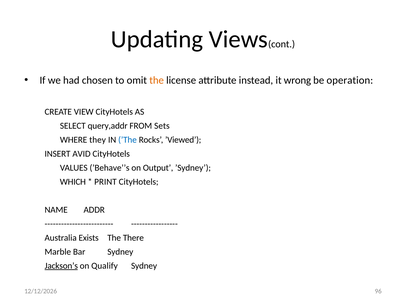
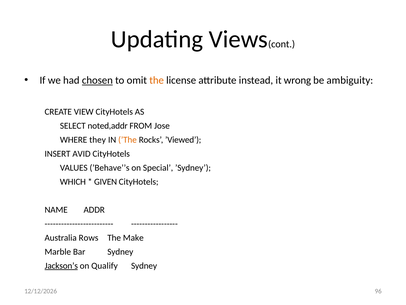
chosen underline: none -> present
operation: operation -> ambiguity
query,addr: query,addr -> noted,addr
Sets: Sets -> Jose
’The colour: blue -> orange
Output: Output -> Special
PRINT: PRINT -> GIVEN
Exists: Exists -> Rows
There: There -> Make
